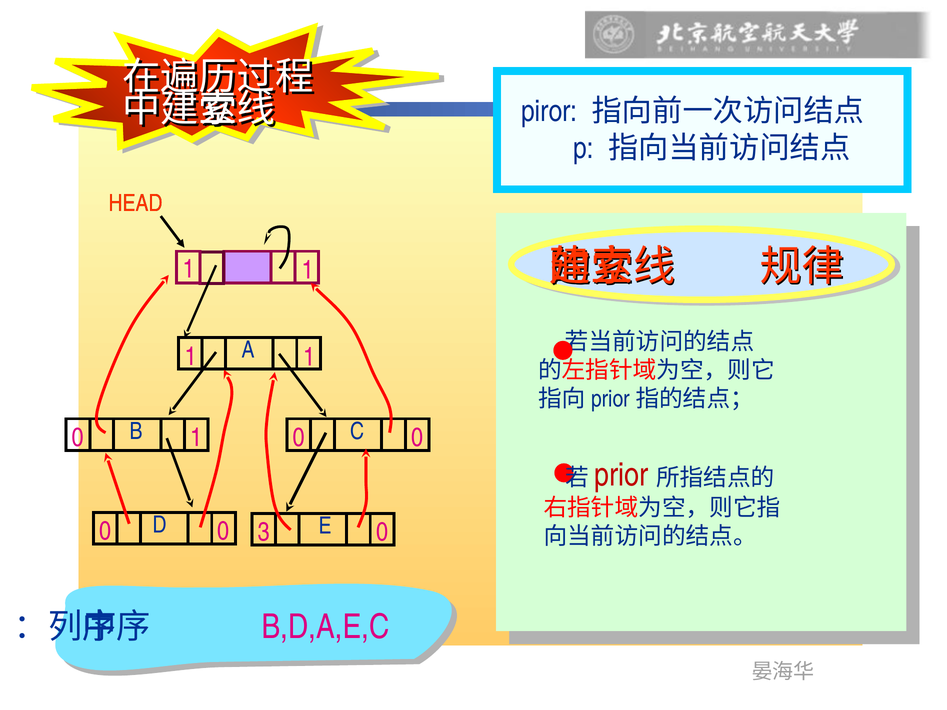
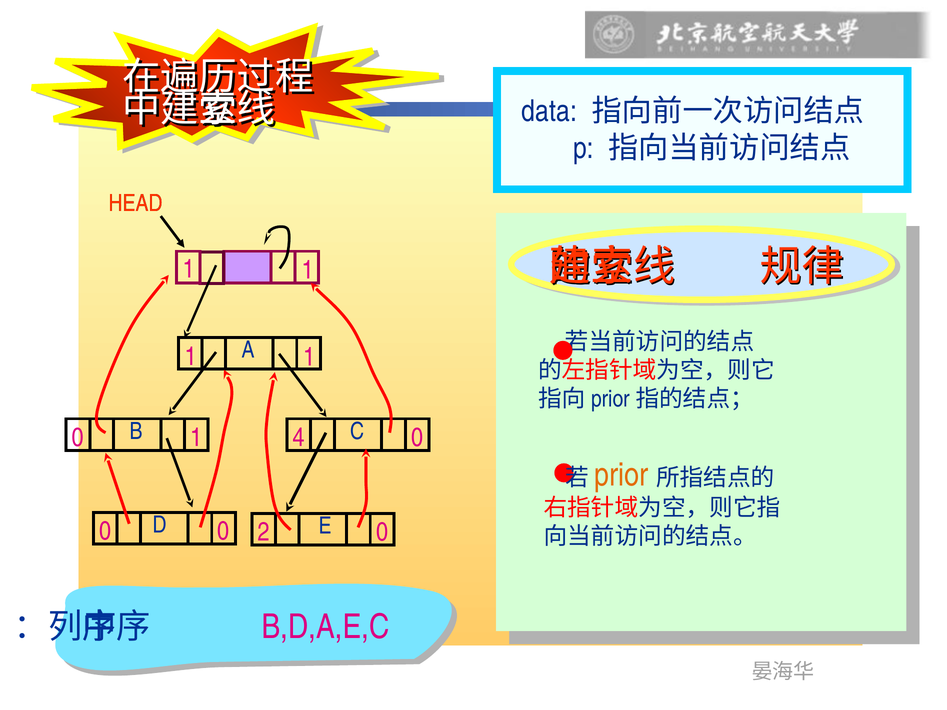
piror: piror -> data
1 0: 0 -> 4
prior colour: red -> orange
3: 3 -> 2
